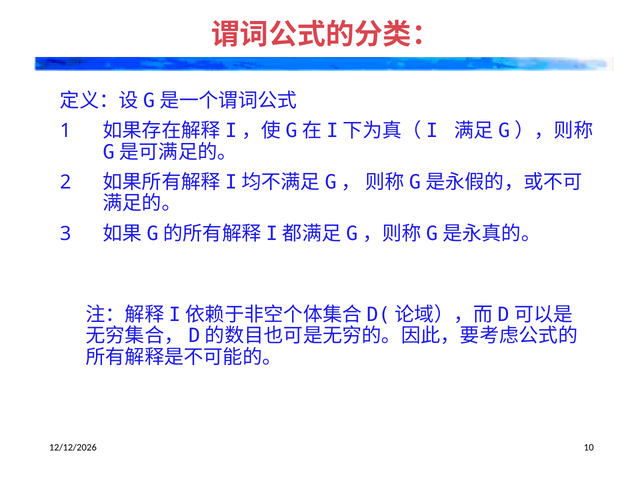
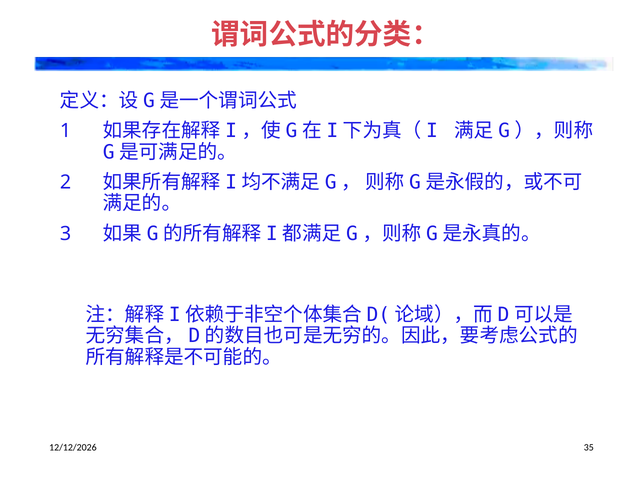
10: 10 -> 35
